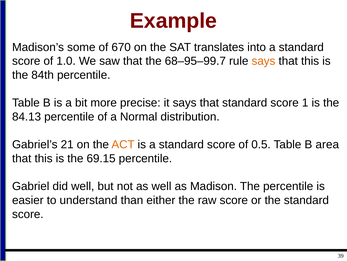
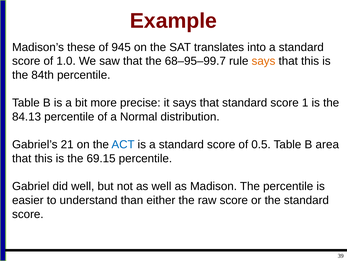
some: some -> these
670: 670 -> 945
ACT colour: orange -> blue
